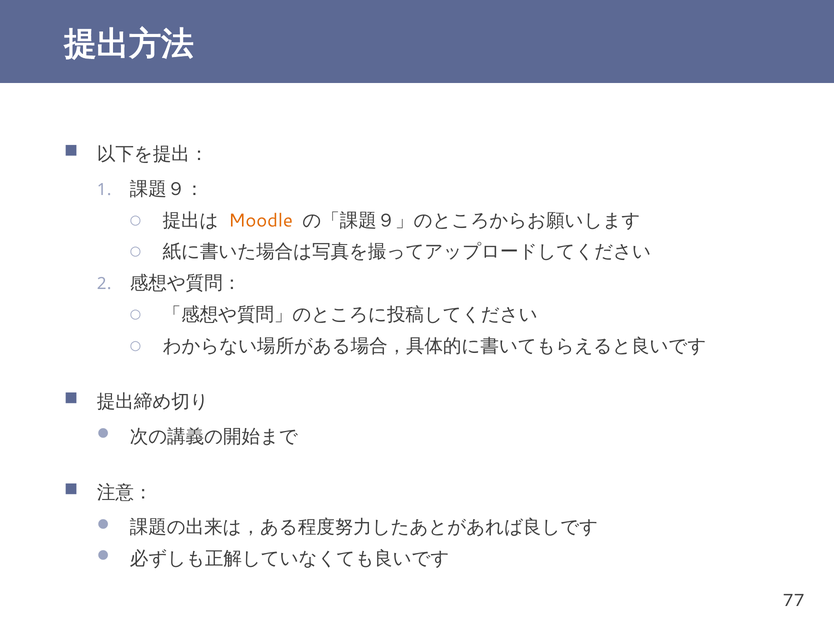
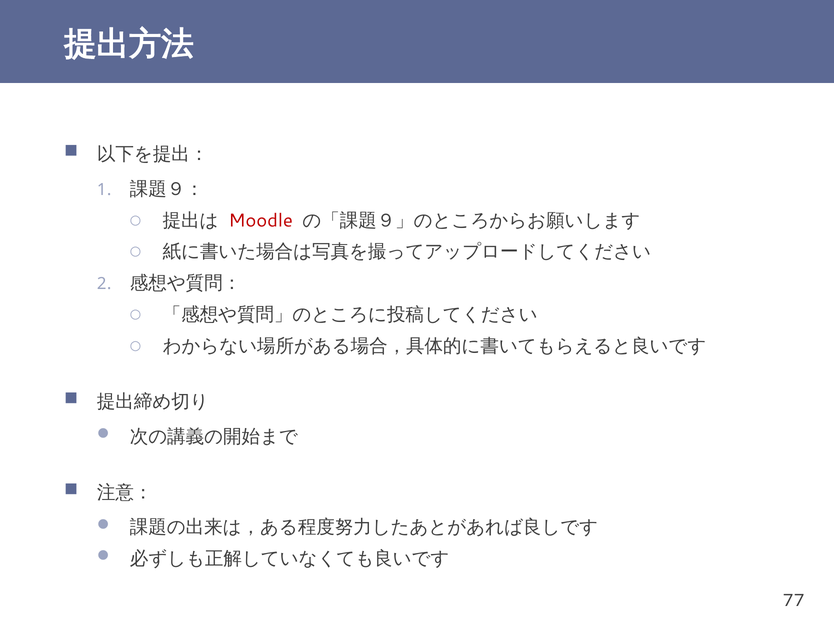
Moodle colour: orange -> red
